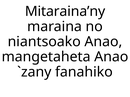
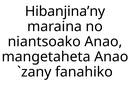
Mitaraina’ny: Mitaraina’ny -> Hibanjina’ny
